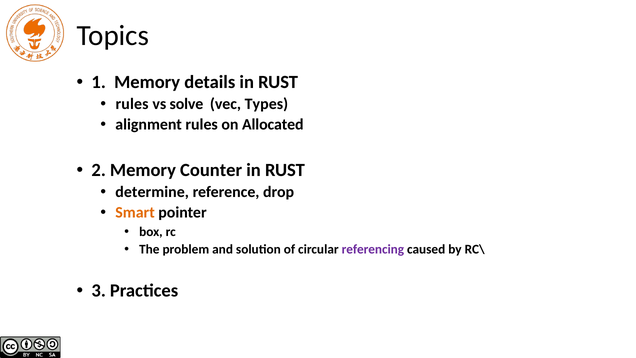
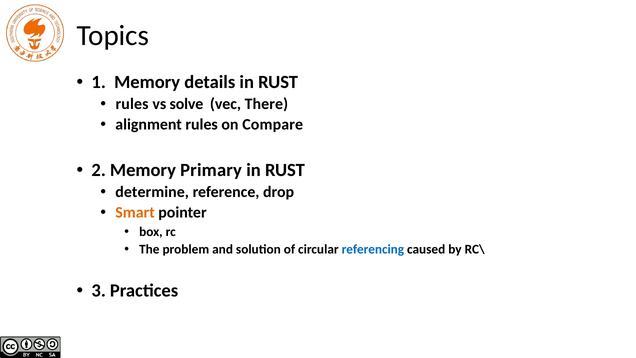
Types: Types -> There
Allocated: Allocated -> Compare
Counter: Counter -> Primary
referencing colour: purple -> blue
